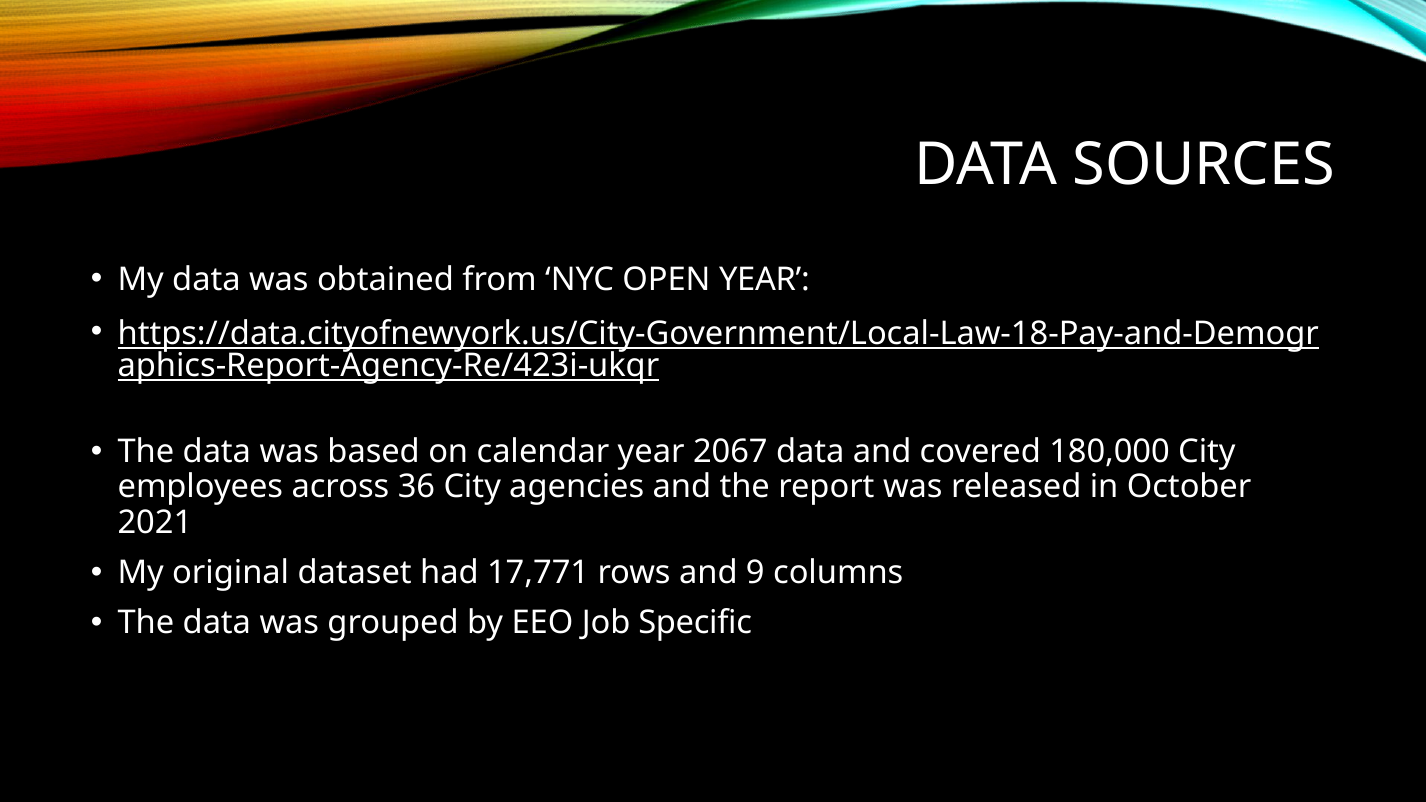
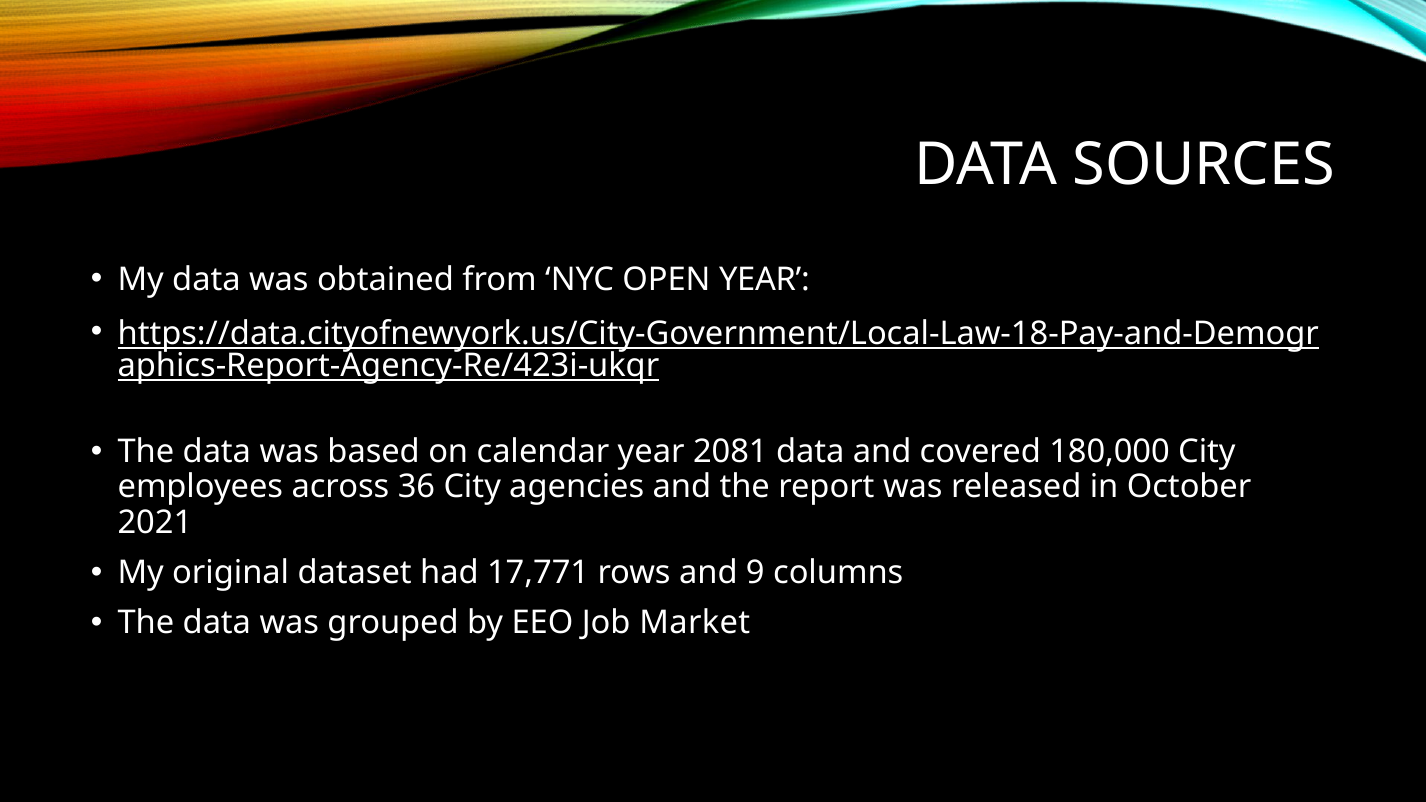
2067: 2067 -> 2081
Specific: Specific -> Market
